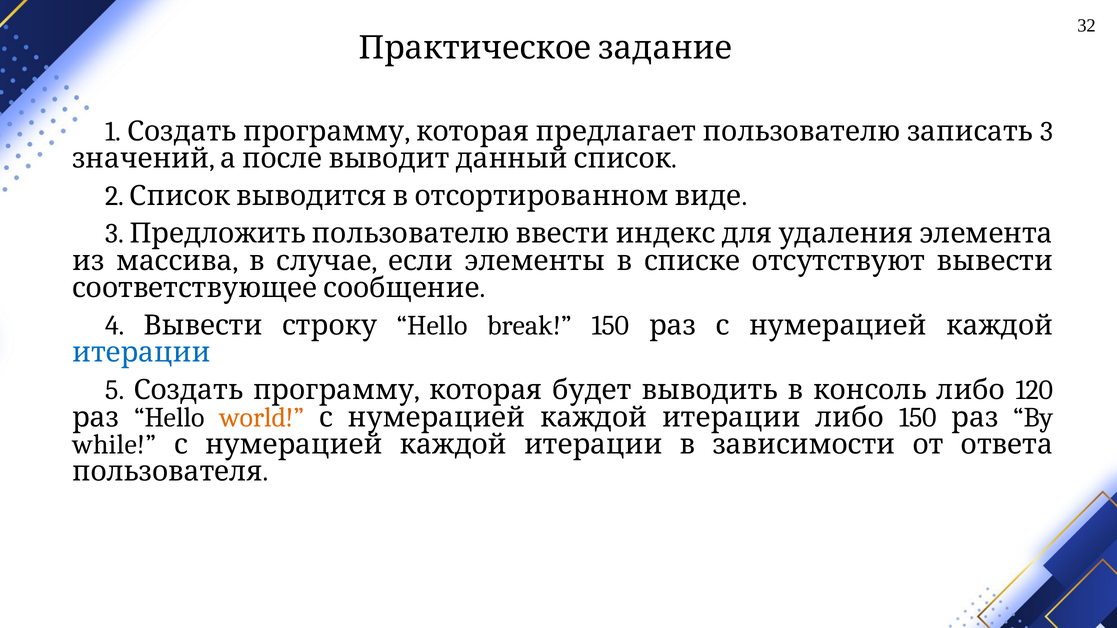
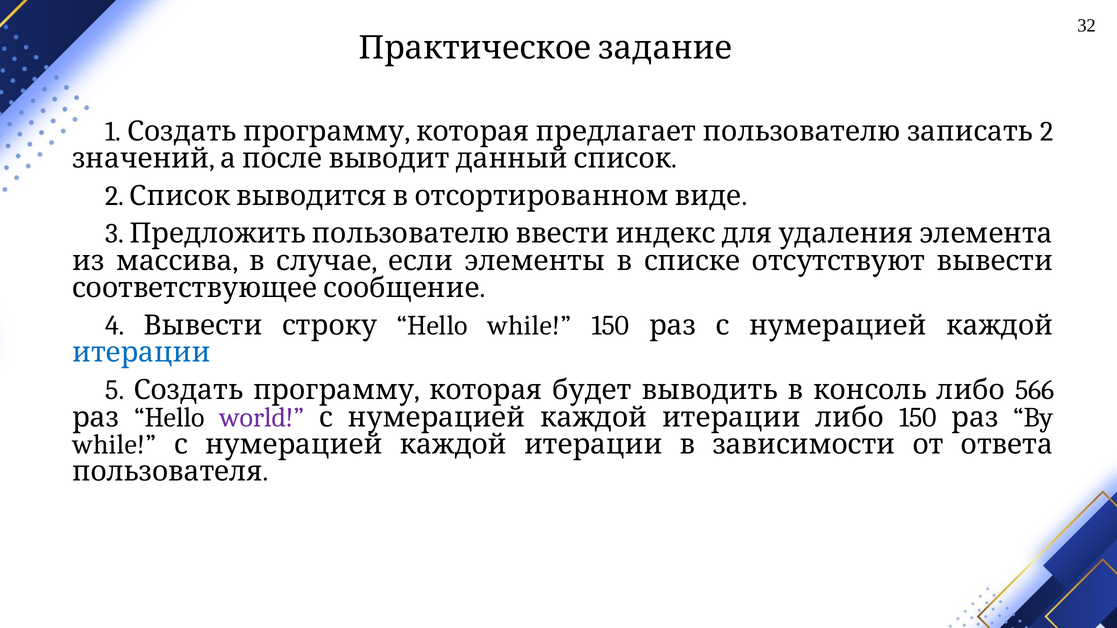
3 at (1047, 131): 3 -> 2
Hello break: break -> while
120: 120 -> 566
world colour: orange -> purple
